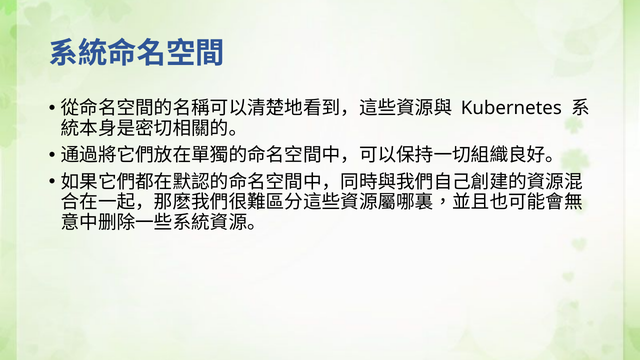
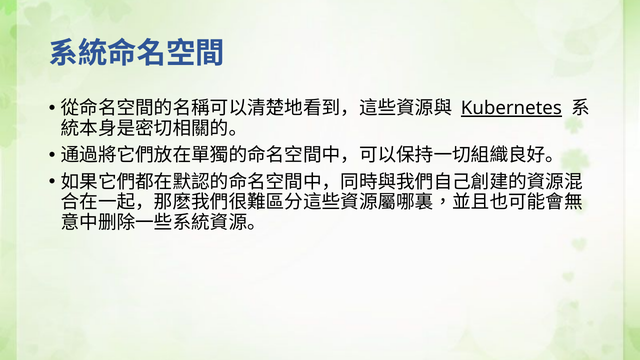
Kubernetes underline: none -> present
